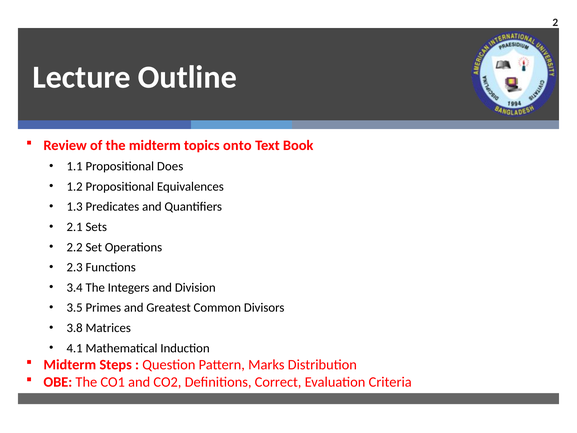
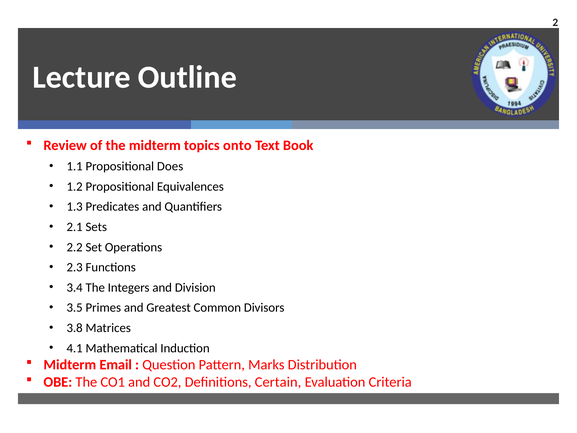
Steps: Steps -> Email
Correct: Correct -> Certain
